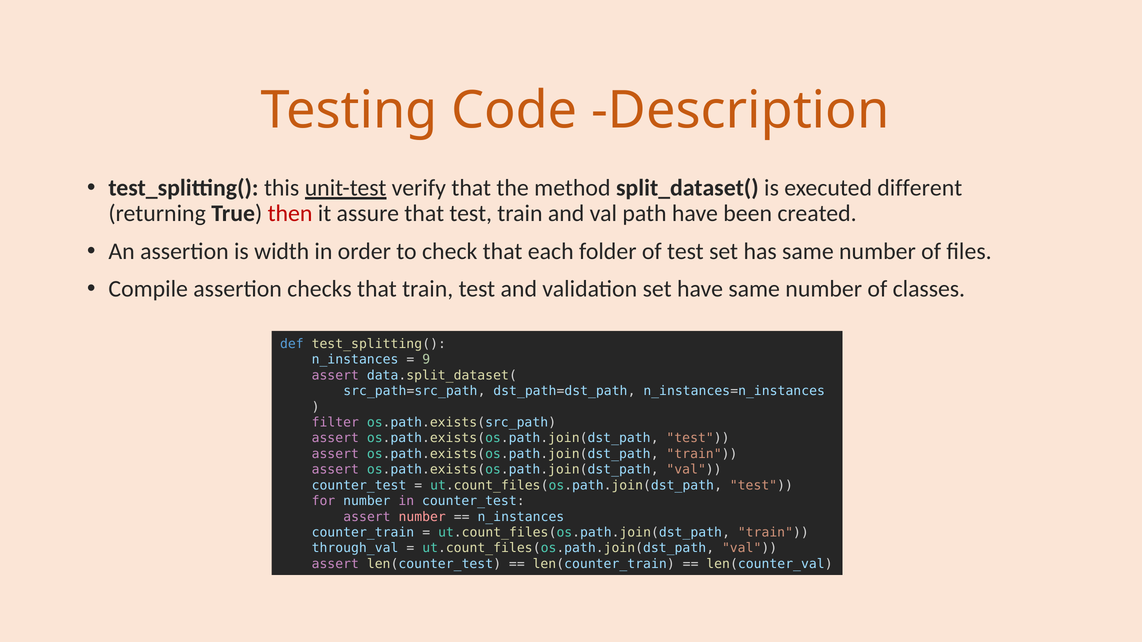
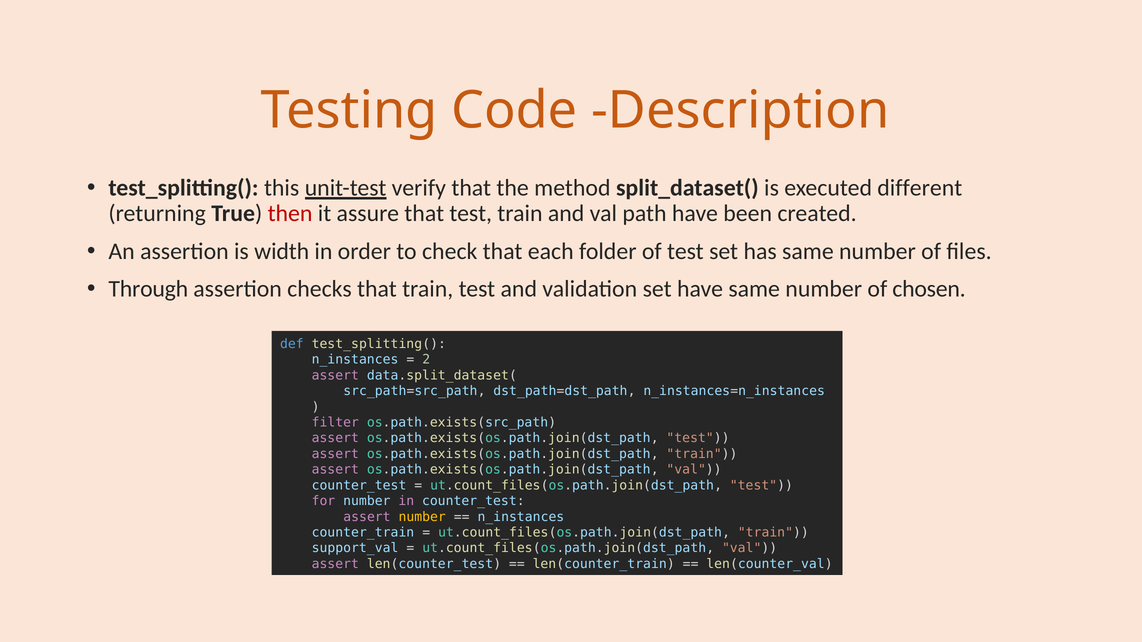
Compile: Compile -> Through
classes: classes -> chosen
9: 9 -> 2
number at (422, 517) colour: pink -> yellow
through_val: through_val -> support_val
